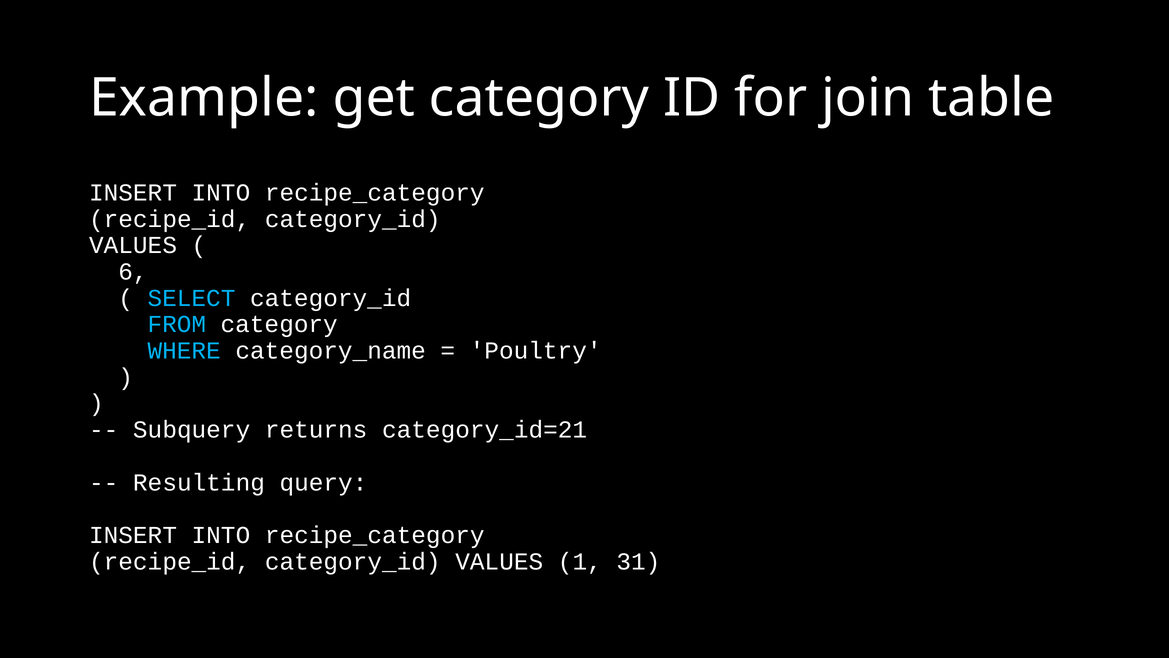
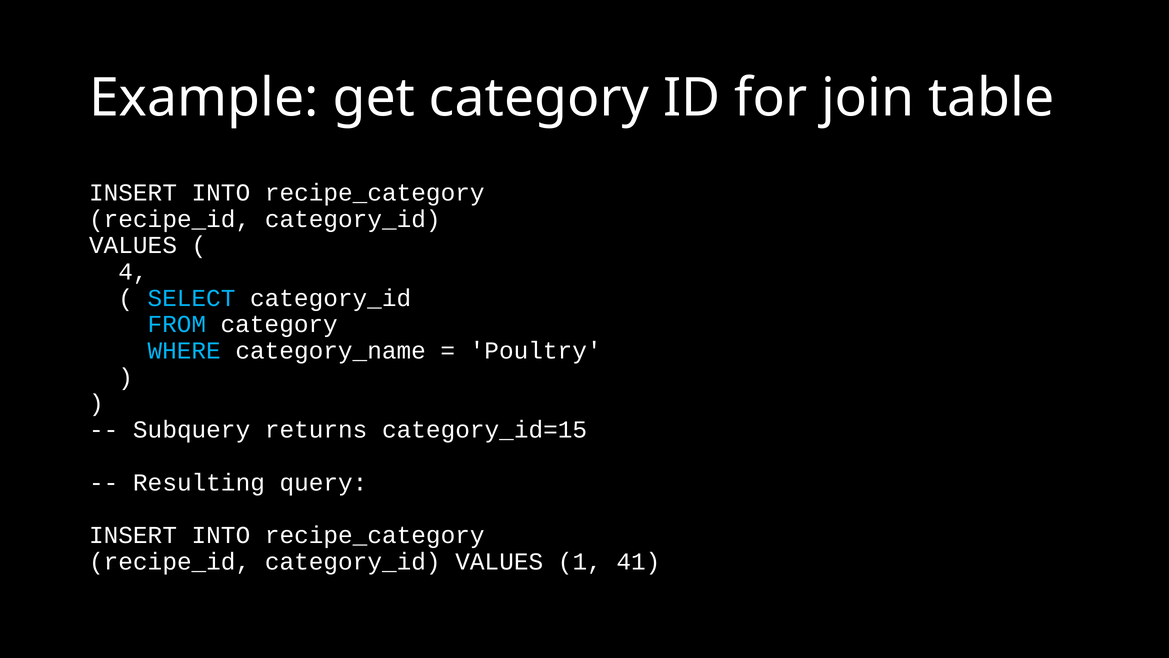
6: 6 -> 4
category_id=21: category_id=21 -> category_id=15
31: 31 -> 41
